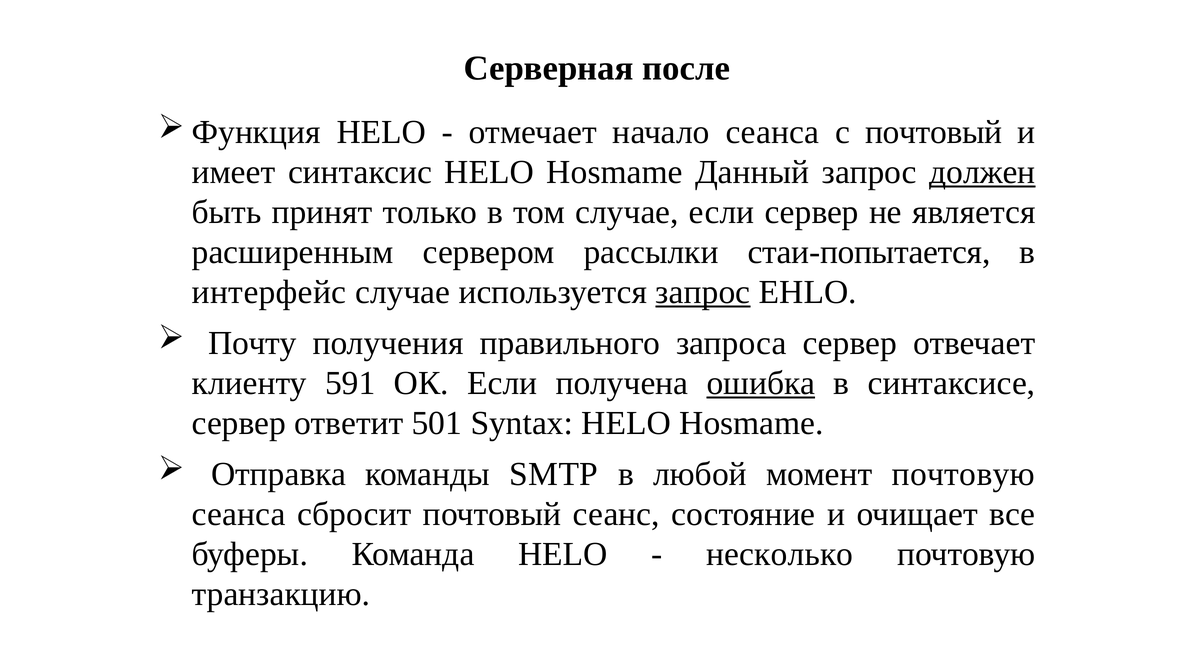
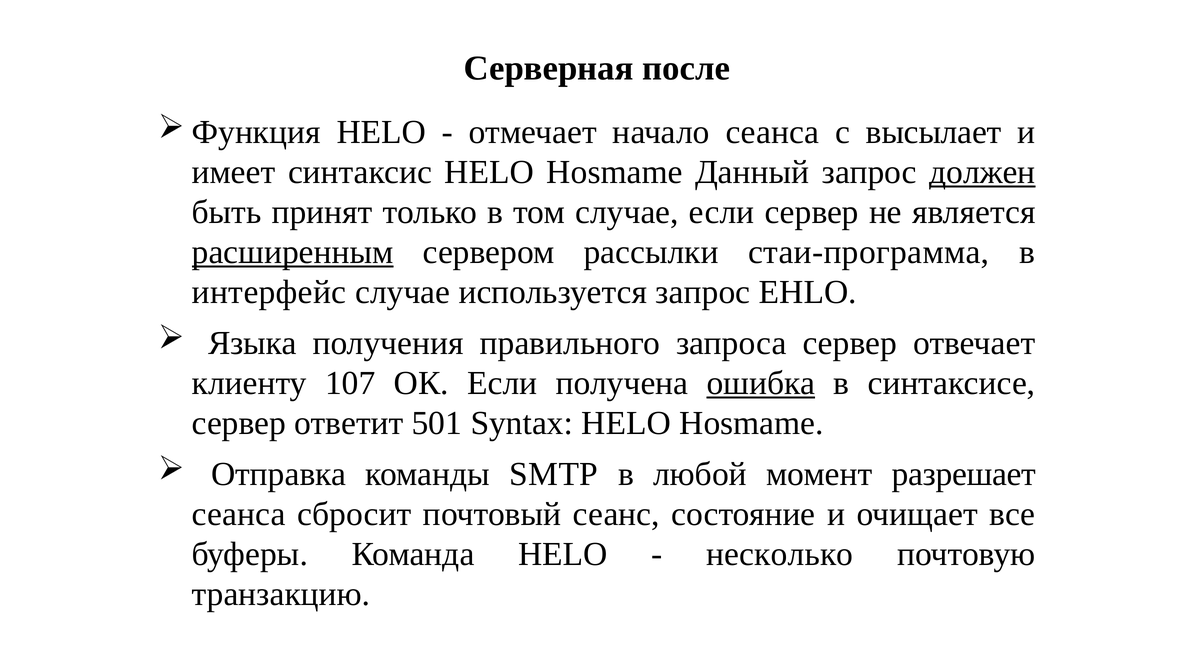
с почтовый: почтовый -> высылает
расширенным underline: none -> present
стаи-попытается: стаи-попытается -> стаи-программа
запрос at (703, 292) underline: present -> none
Почту: Почту -> Языка
591: 591 -> 107
момент почтовую: почтовую -> разрешает
